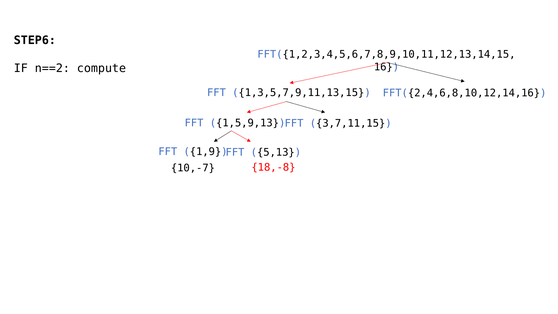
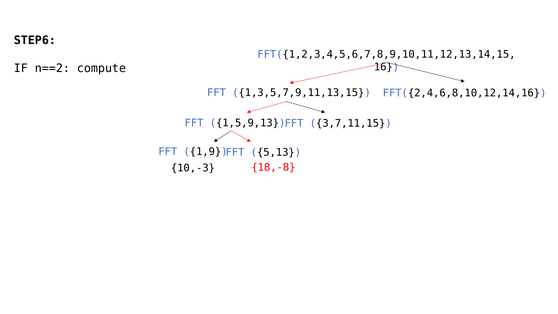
10,-7: 10,-7 -> 10,-3
